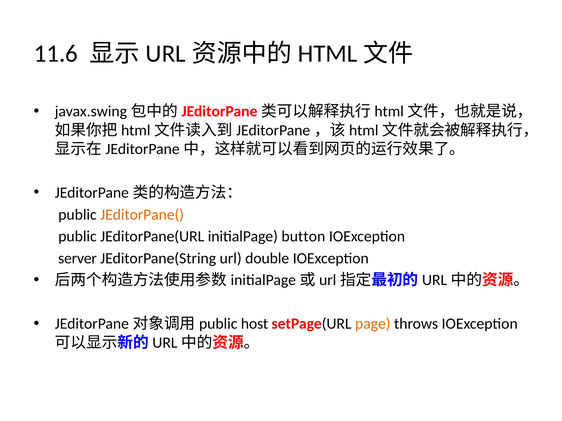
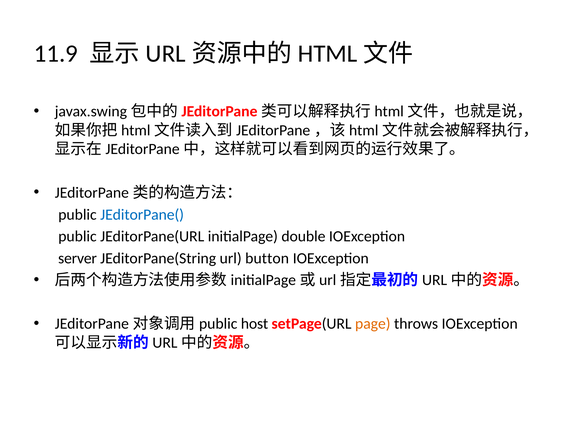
11.6: 11.6 -> 11.9
JEditorPane( colour: orange -> blue
button: button -> double
double: double -> button
